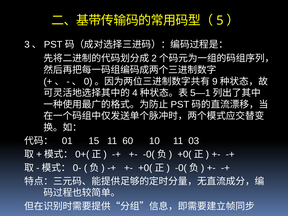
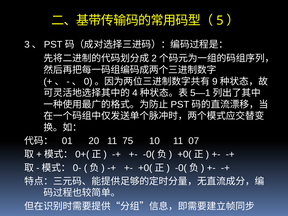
15: 15 -> 20
60: 60 -> 75
03: 03 -> 07
